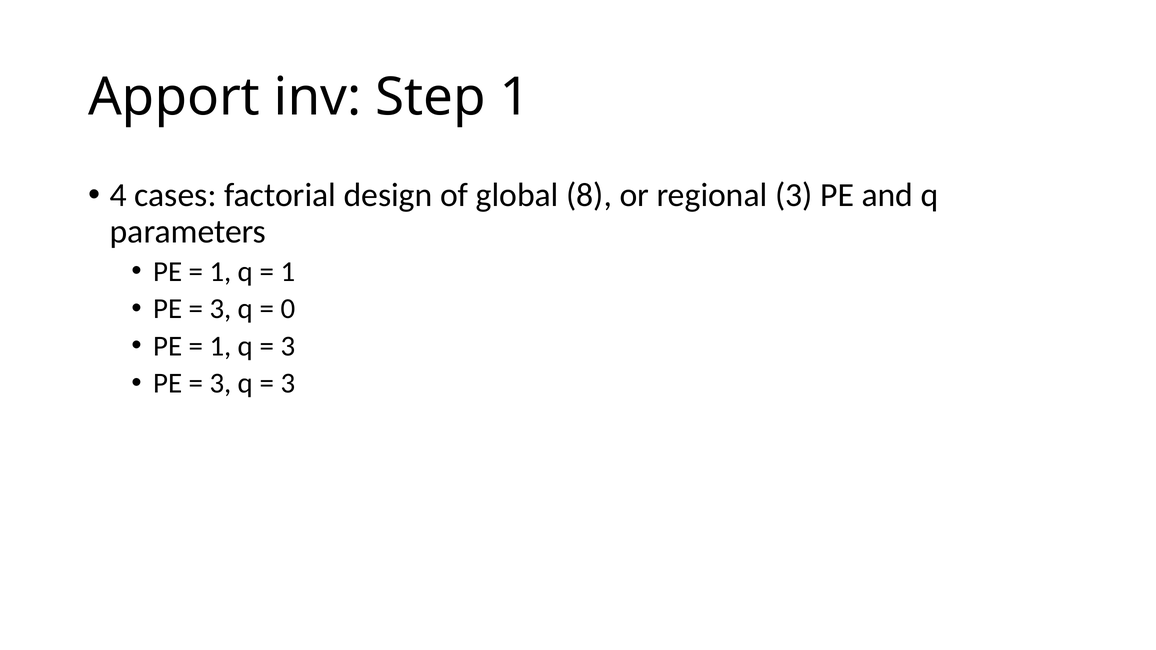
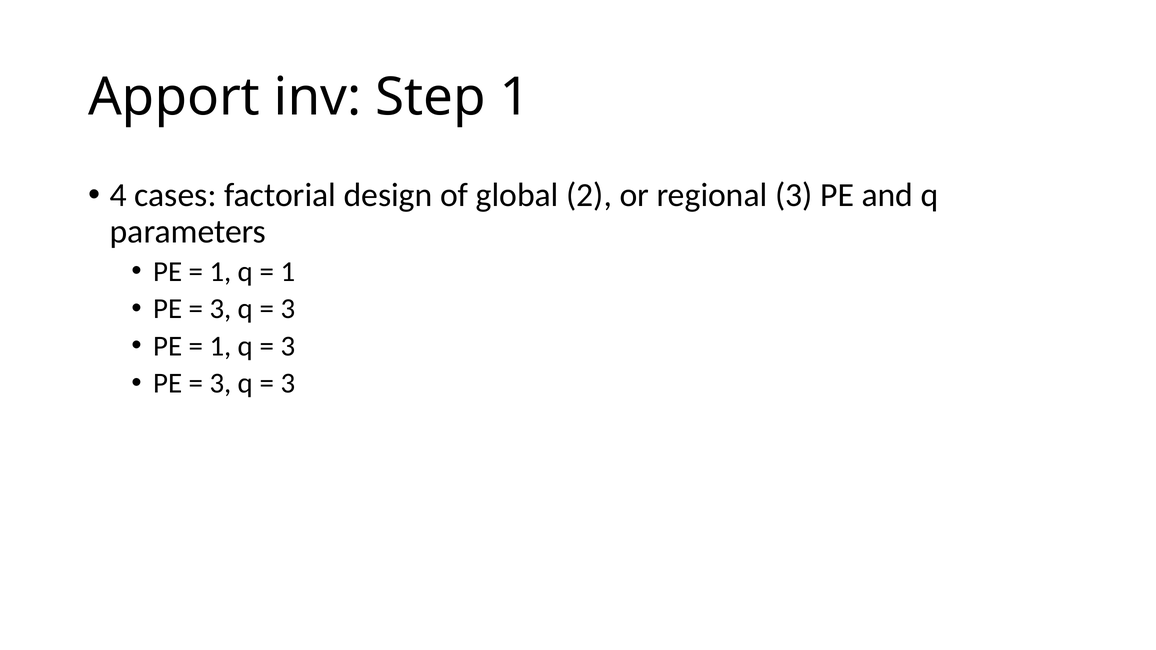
8: 8 -> 2
0 at (288, 309): 0 -> 3
